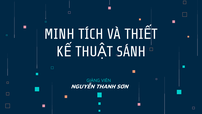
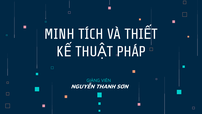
SÁNH: SÁNH -> PHÁP
